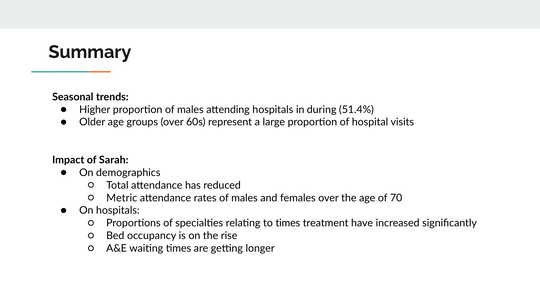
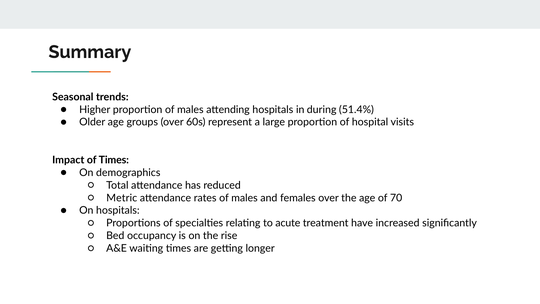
of Sarah: Sarah -> Times
to times: times -> acute
